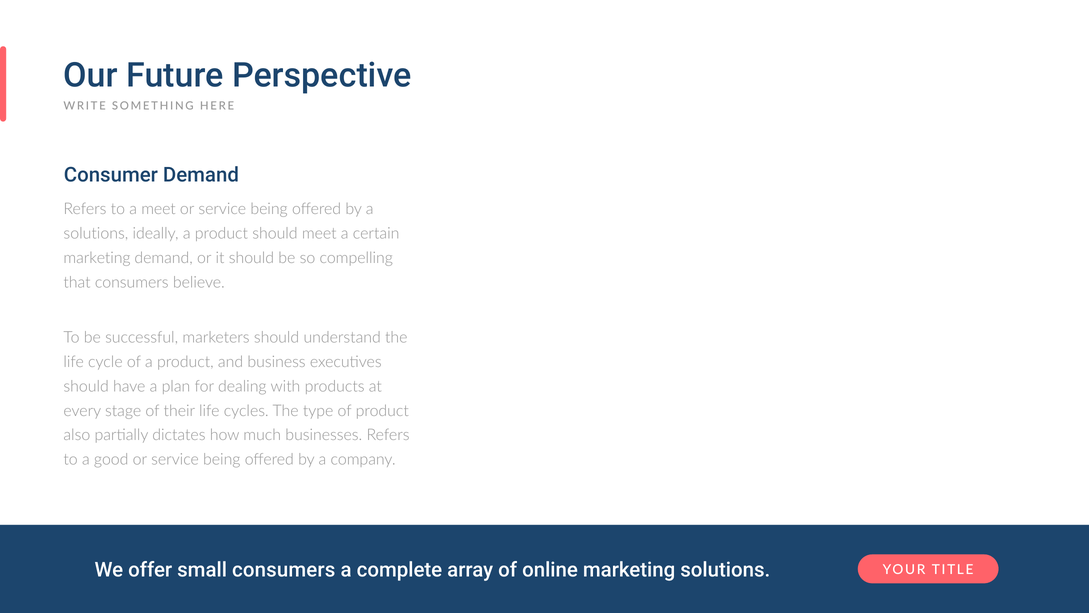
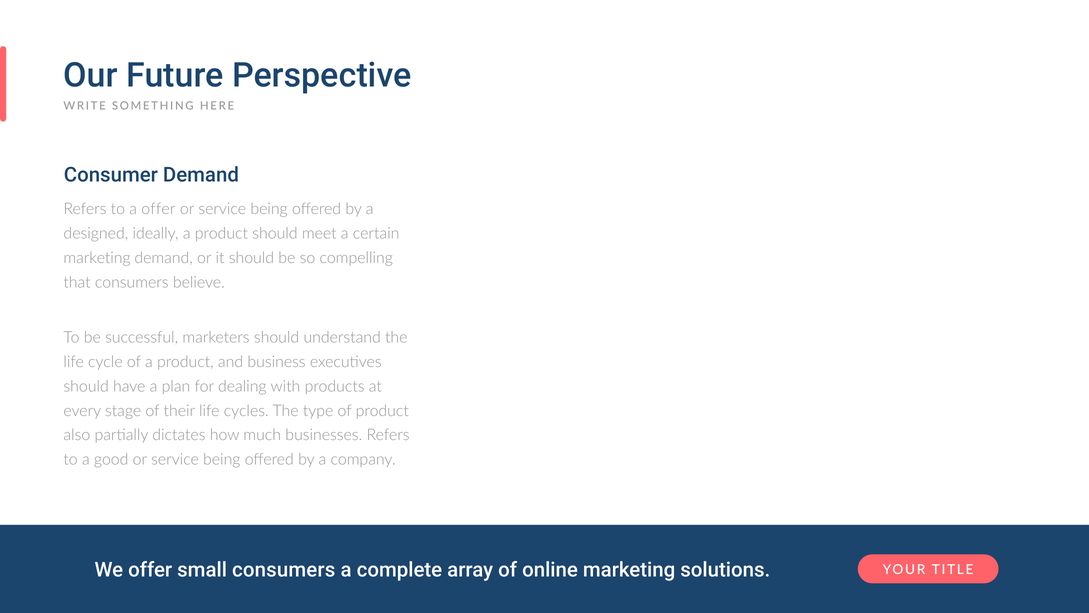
a meet: meet -> offer
solutions at (96, 234): solutions -> designed
